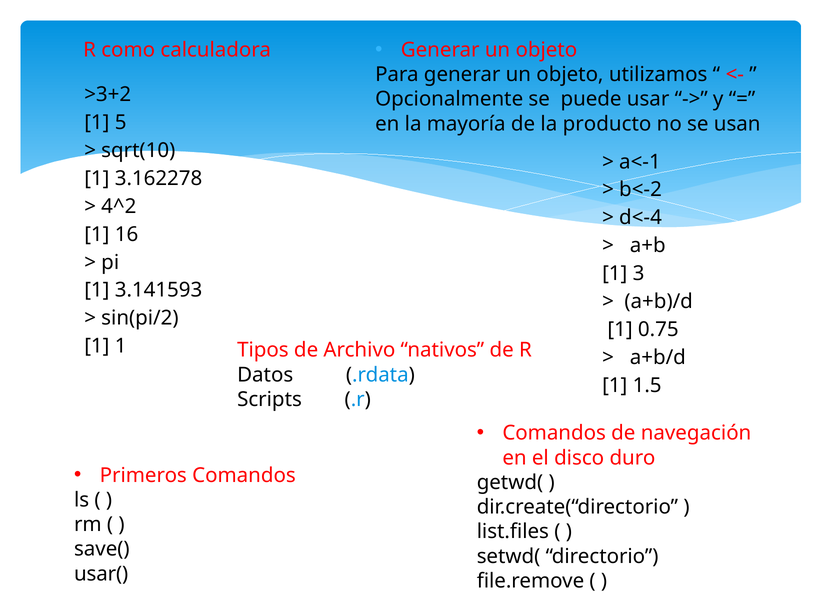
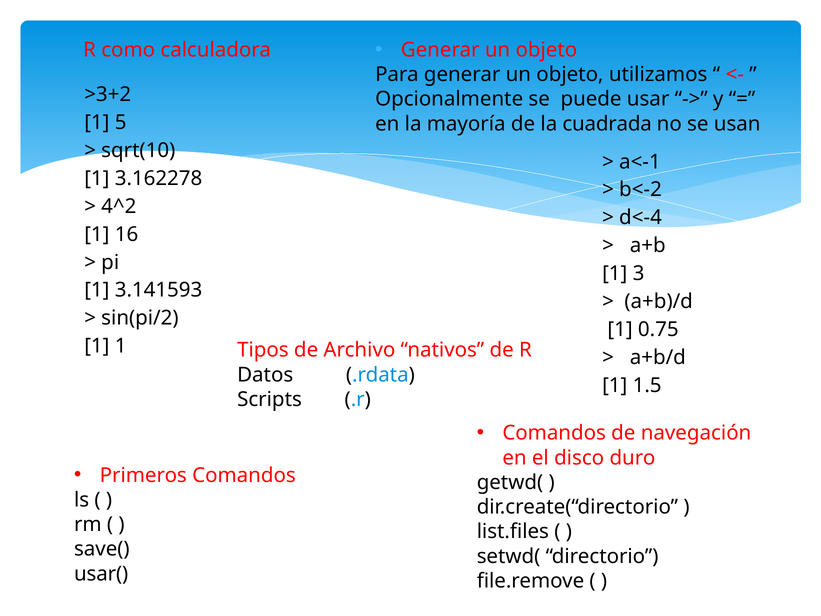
producto: producto -> cuadrada
